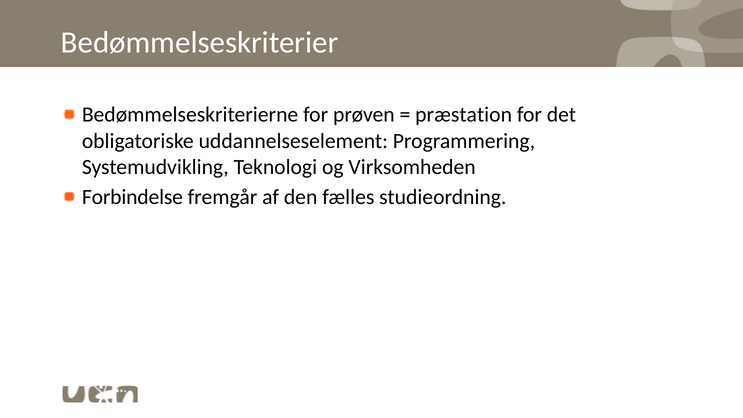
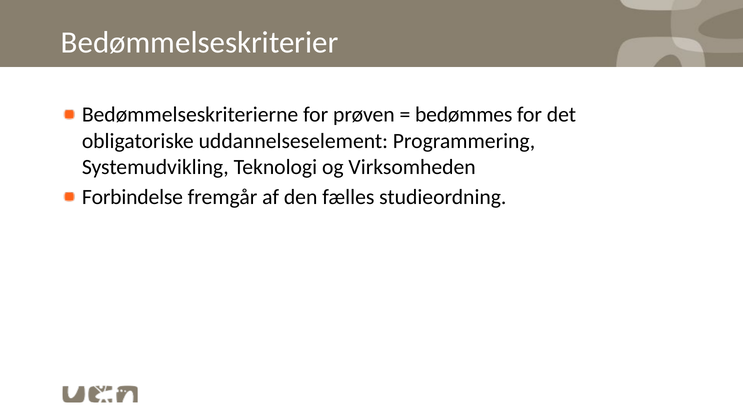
præstation: præstation -> bedømmes
